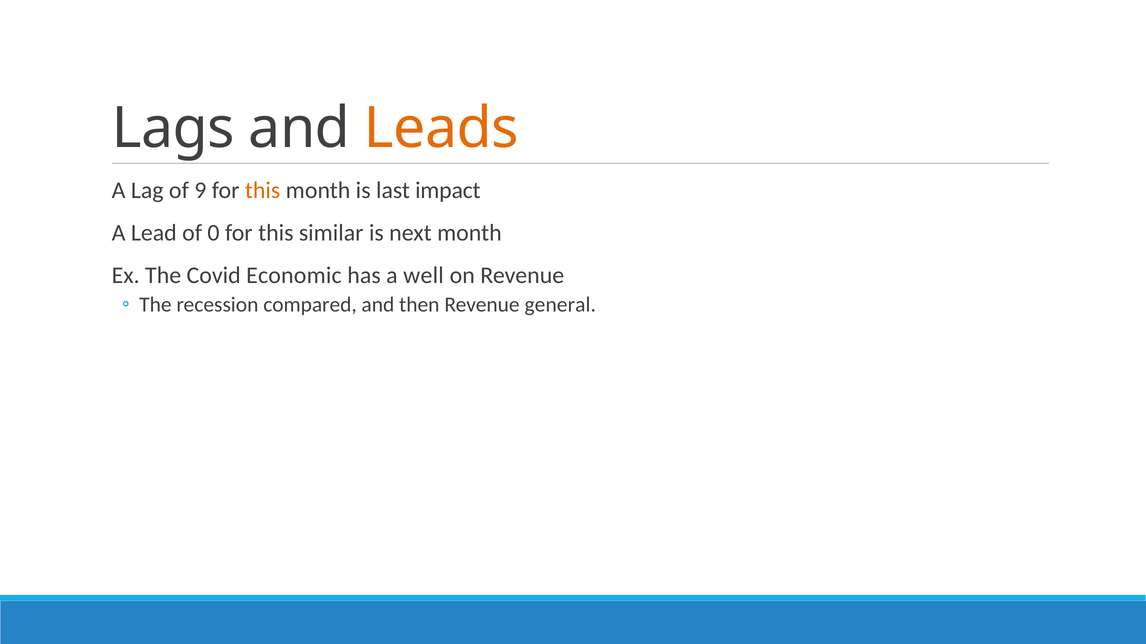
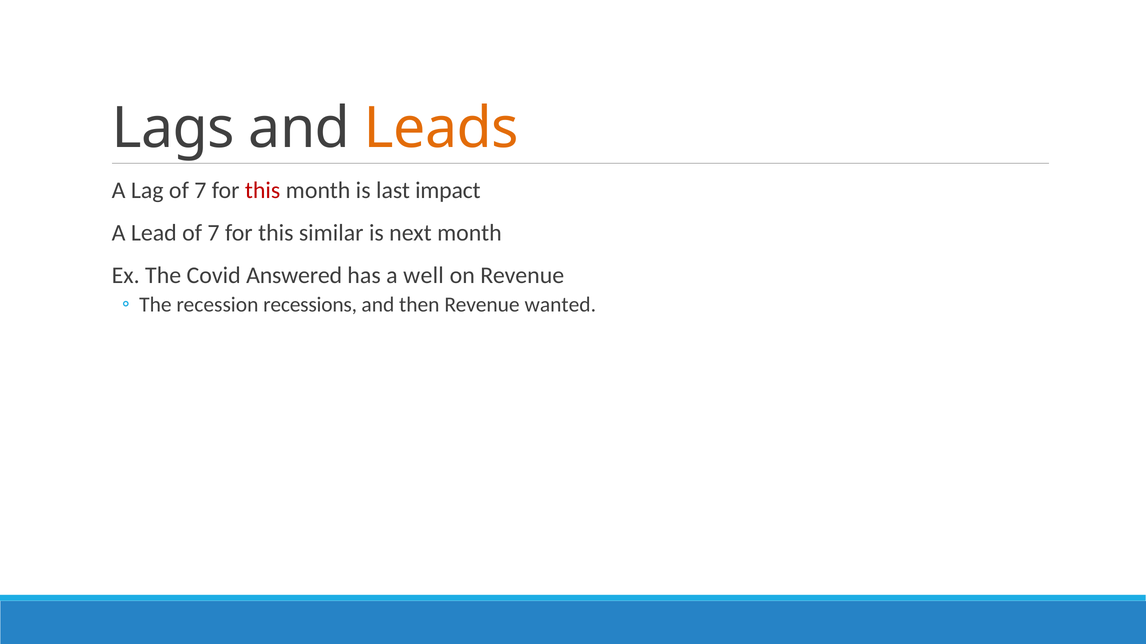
Lag of 9: 9 -> 7
this at (263, 191) colour: orange -> red
Lead of 0: 0 -> 7
Economic: Economic -> Answered
compared: compared -> recessions
general: general -> wanted
